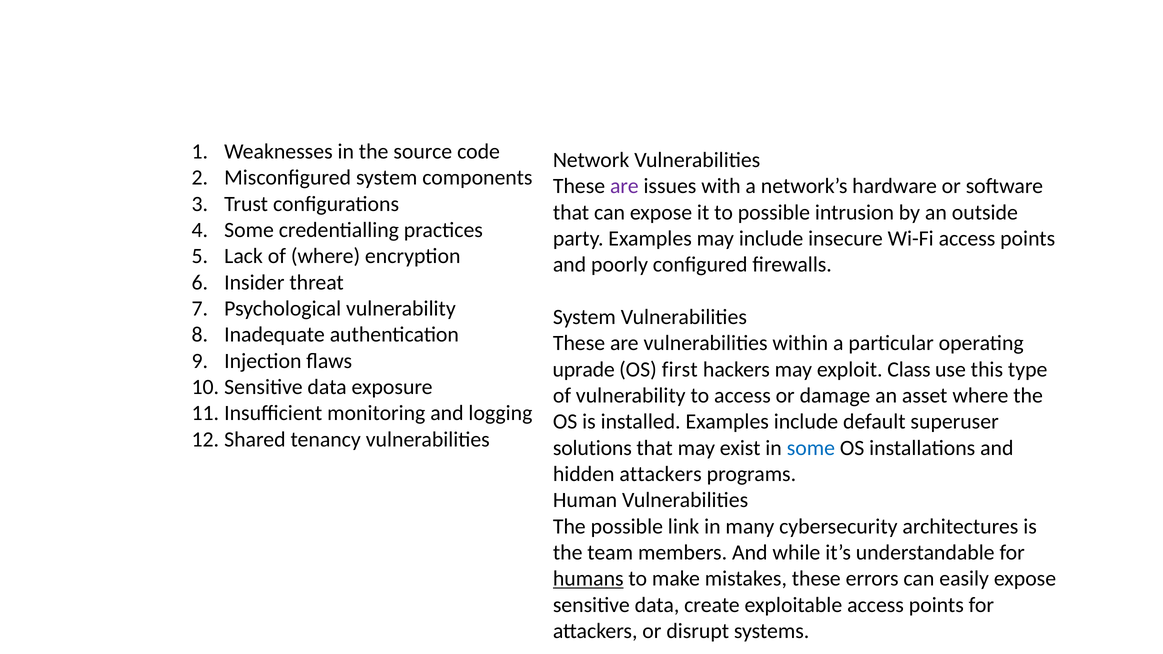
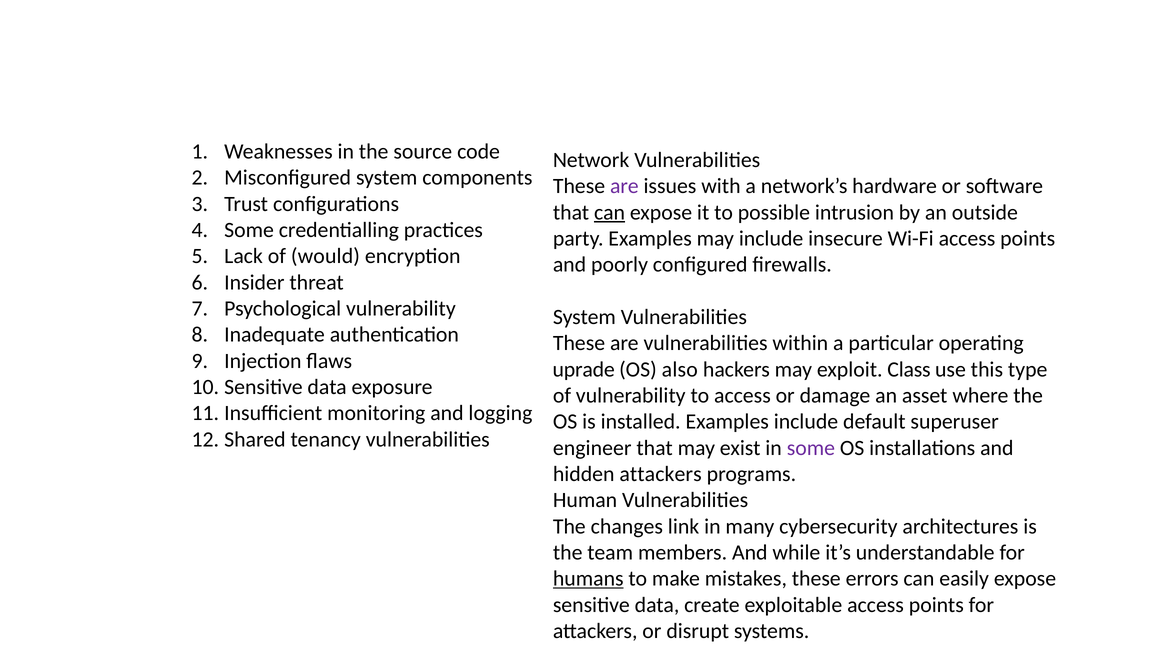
can at (610, 212) underline: none -> present
of where: where -> would
OS first: first -> also
solutions: solutions -> engineer
some at (811, 448) colour: blue -> purple
The possible: possible -> changes
